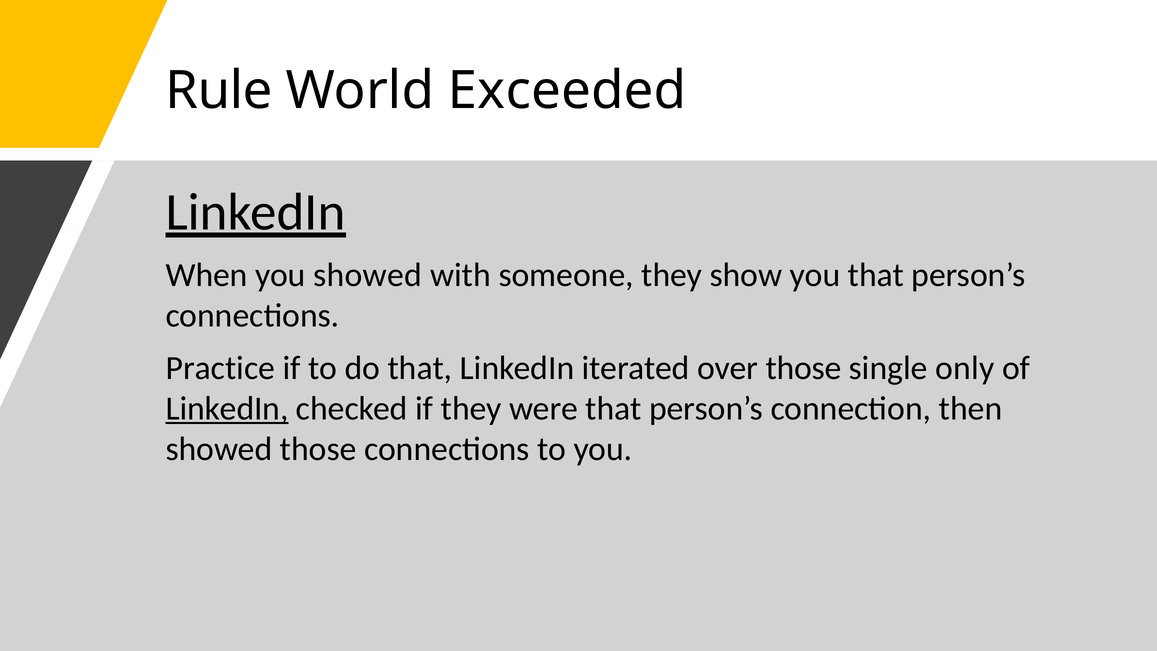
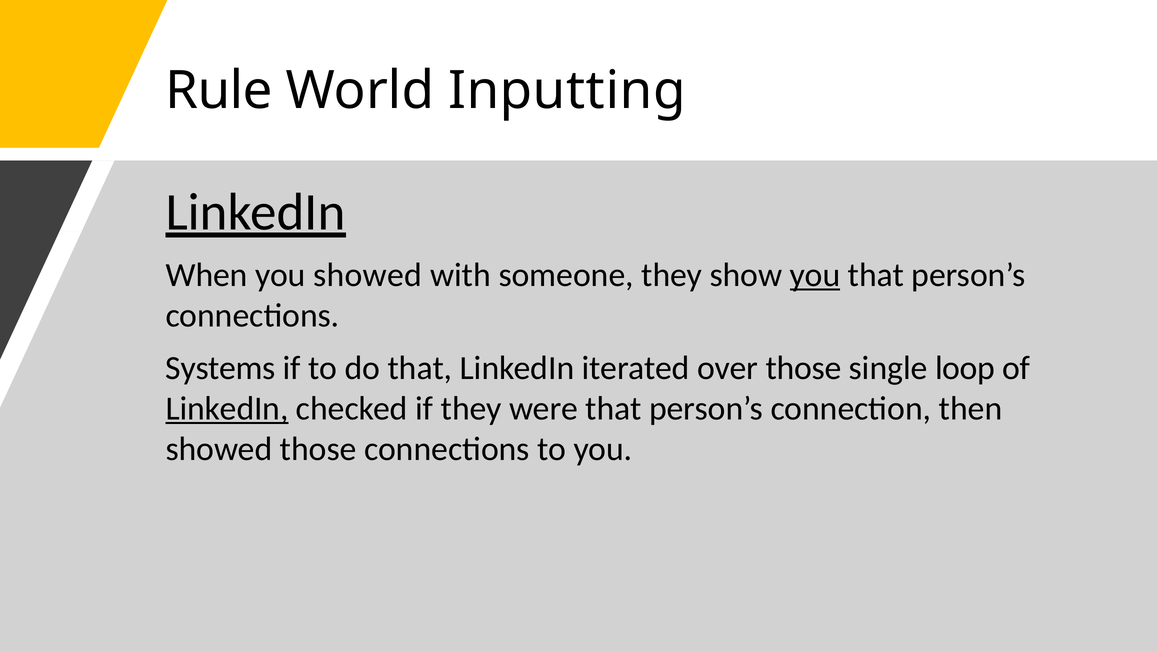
Exceeded: Exceeded -> Inputting
you at (815, 275) underline: none -> present
Practice: Practice -> Systems
only: only -> loop
